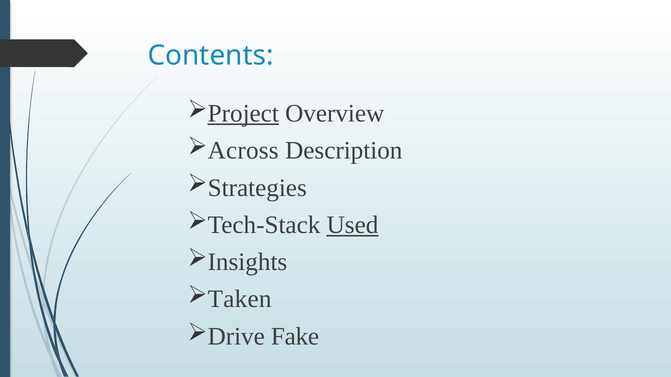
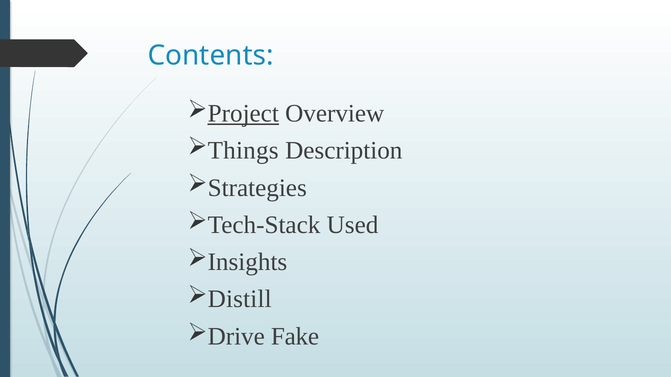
Across: Across -> Things
Used underline: present -> none
Taken: Taken -> Distill
